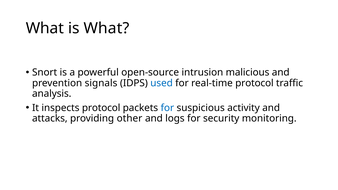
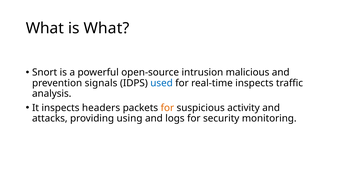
real-time protocol: protocol -> inspects
inspects protocol: protocol -> headers
for at (167, 108) colour: blue -> orange
other: other -> using
